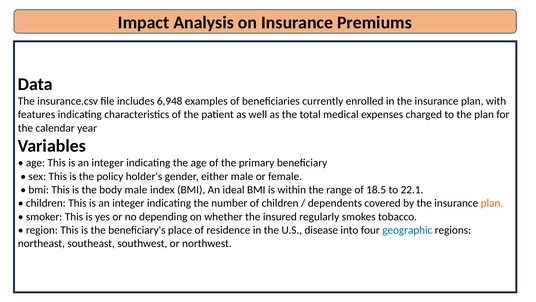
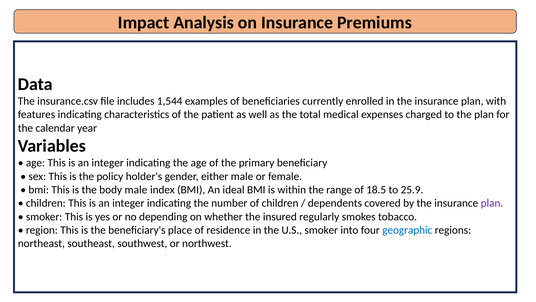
6,948: 6,948 -> 1,544
22.1: 22.1 -> 25.9
plan at (492, 203) colour: orange -> purple
U.S disease: disease -> smoker
